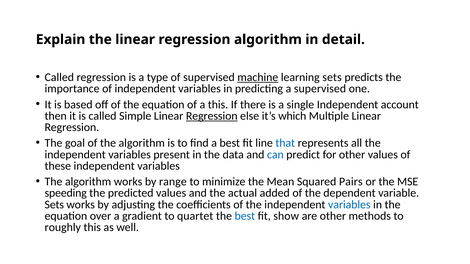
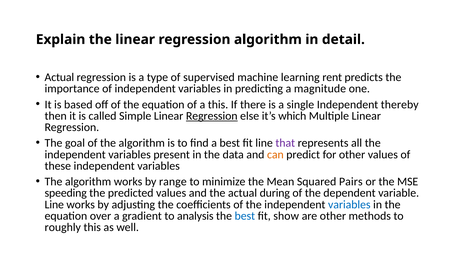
Called at (59, 77): Called -> Actual
machine underline: present -> none
learning sets: sets -> rent
a supervised: supervised -> magnitude
account: account -> thereby
that colour: blue -> purple
can colour: blue -> orange
added: added -> during
Sets at (54, 205): Sets -> Line
quartet: quartet -> analysis
